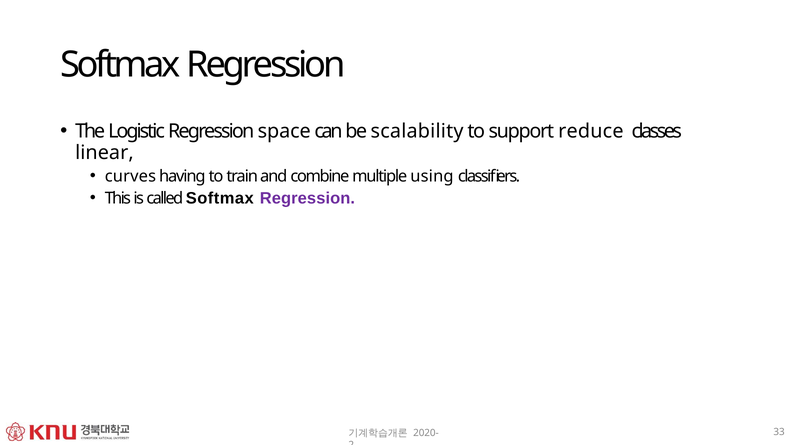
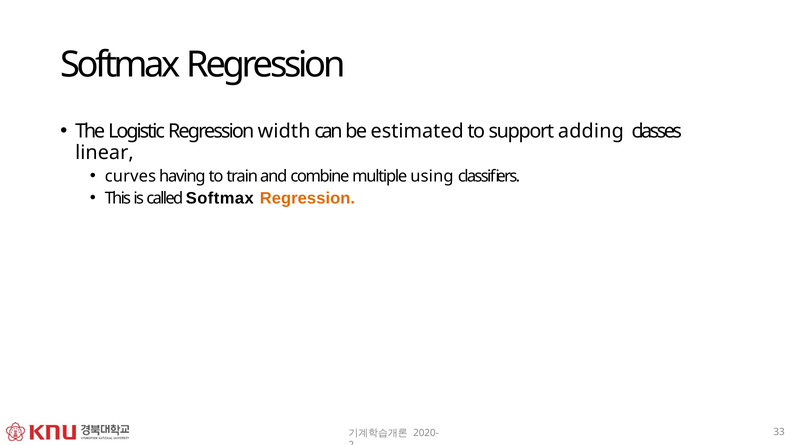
space: space -> width
scalability: scalability -> estimated
reduce: reduce -> adding
Regression at (307, 198) colour: purple -> orange
